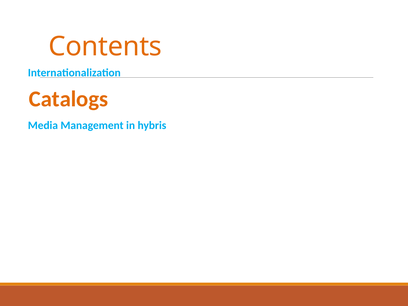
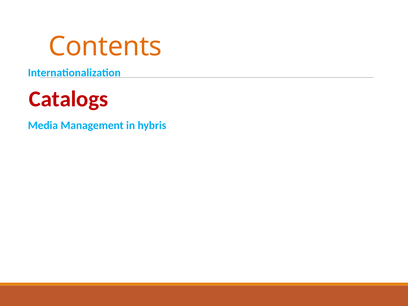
Catalogs colour: orange -> red
